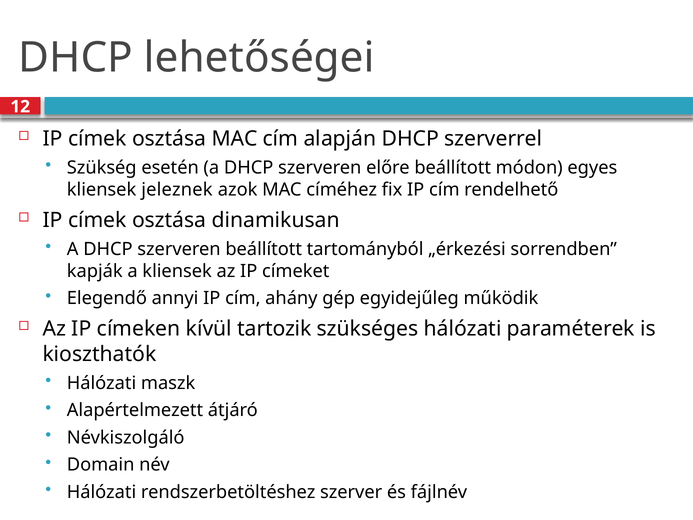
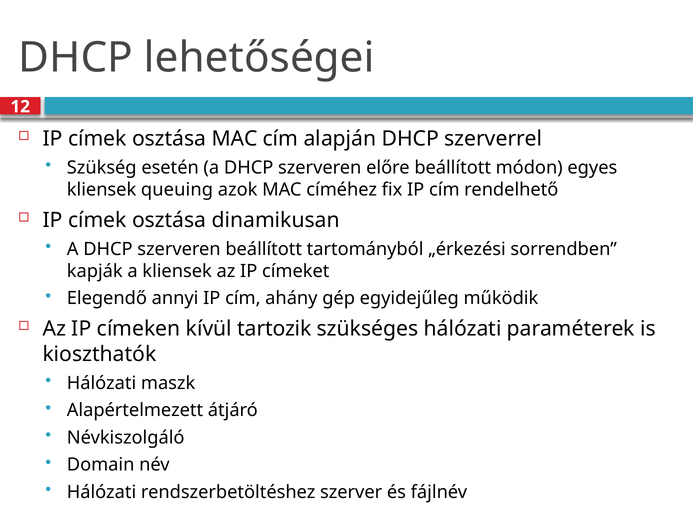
jeleznek: jeleznek -> queuing
